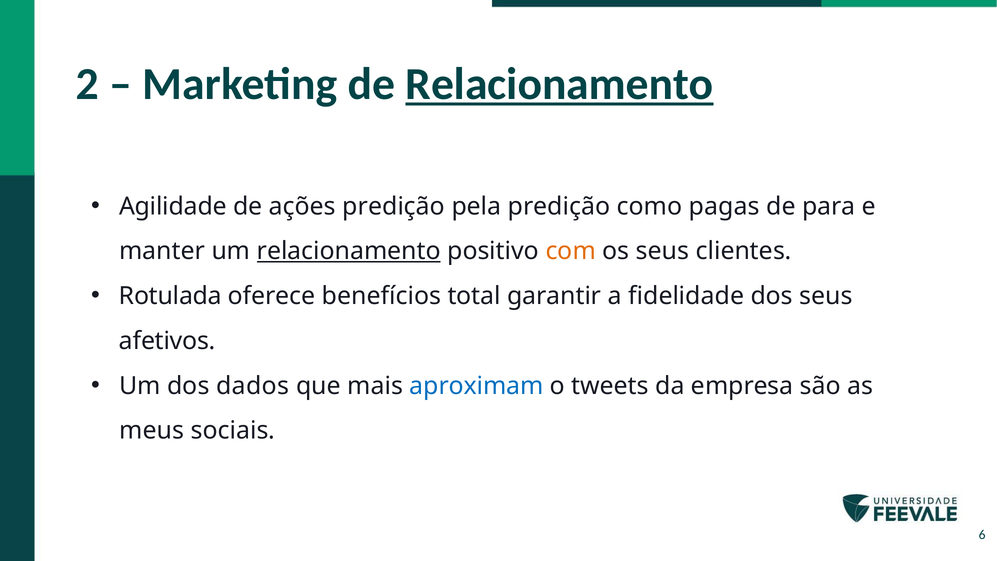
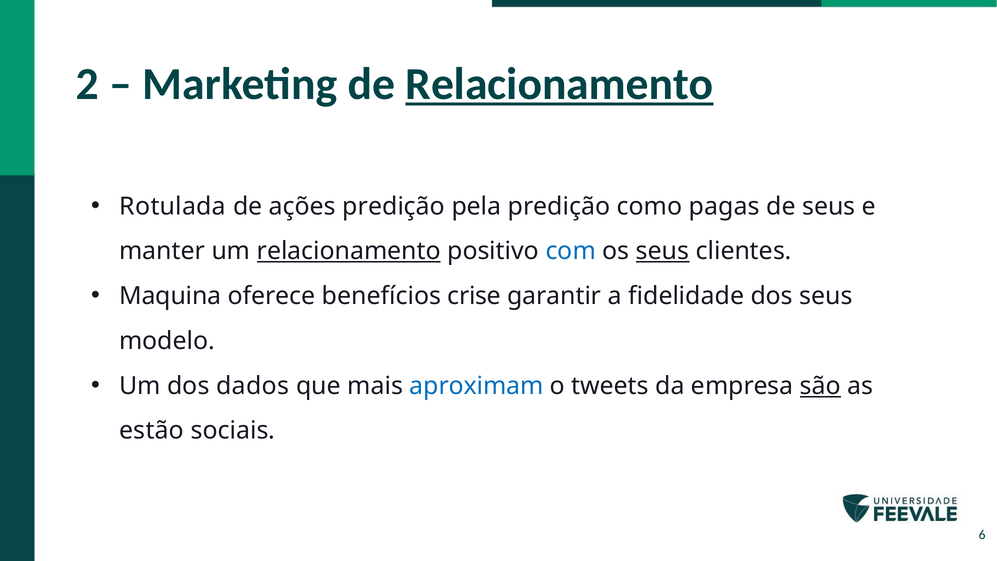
Agilidade: Agilidade -> Rotulada
de para: para -> seus
com colour: orange -> blue
seus at (663, 251) underline: none -> present
Rotulada: Rotulada -> Maquina
total: total -> crise
afetivos: afetivos -> modelo
são underline: none -> present
meus: meus -> estão
